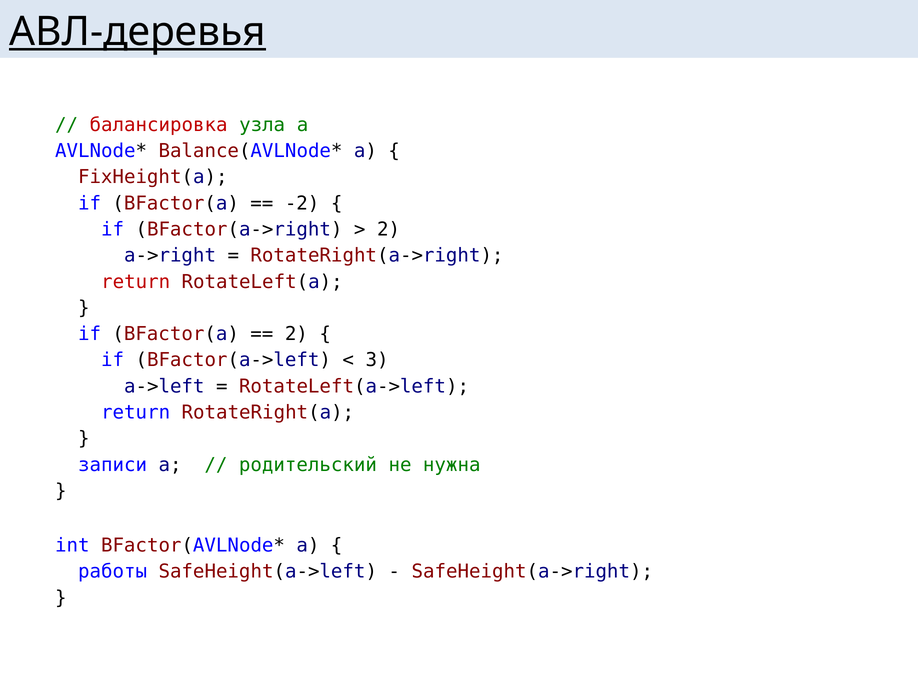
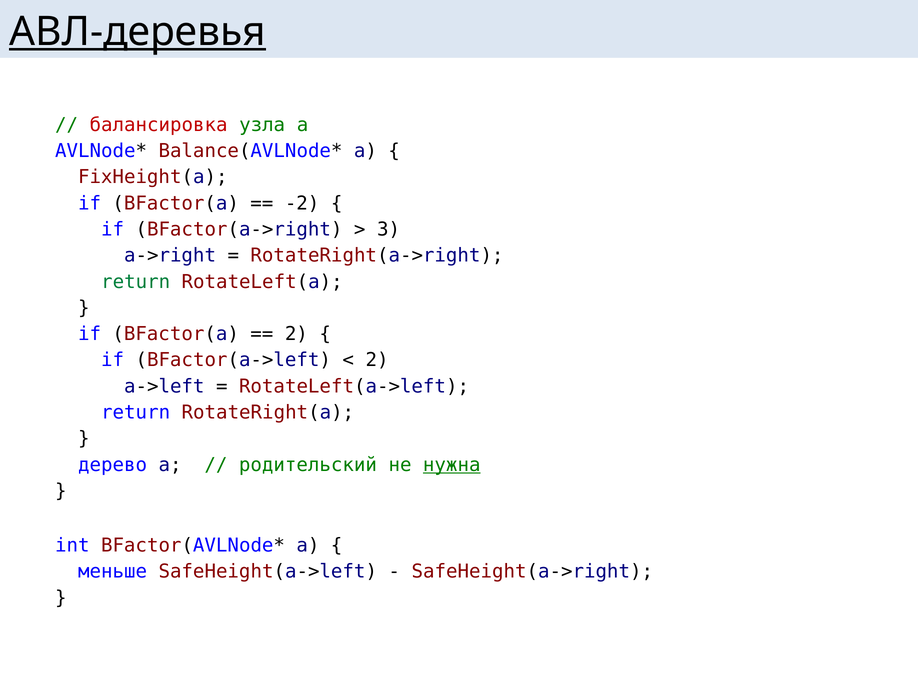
2 at (389, 230): 2 -> 3
return at (136, 282) colour: red -> green
3 at (377, 360): 3 -> 2
записи: записи -> дерево
нужна underline: none -> present
работы: работы -> меньше
